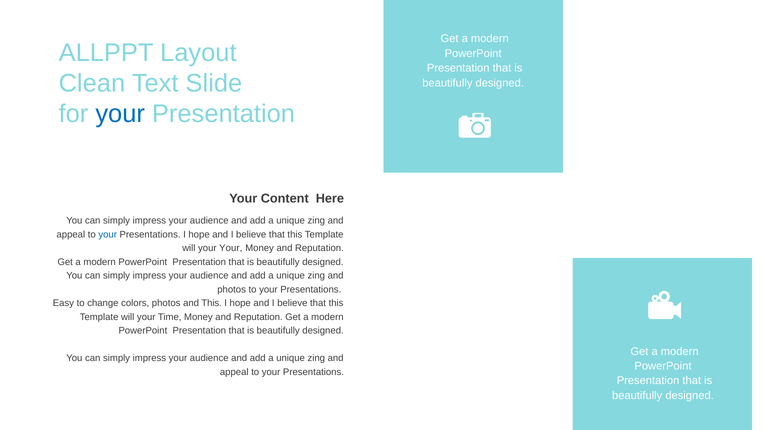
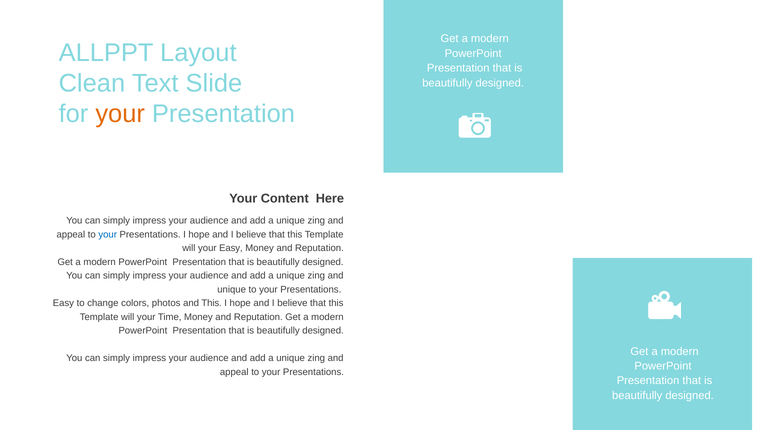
your at (120, 114) colour: blue -> orange
your Your: Your -> Easy
photos at (232, 289): photos -> unique
